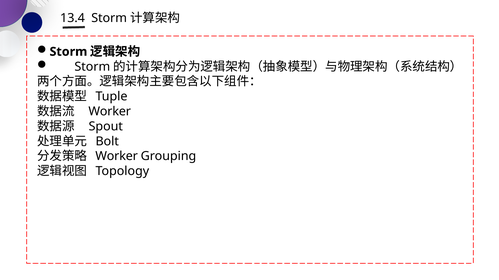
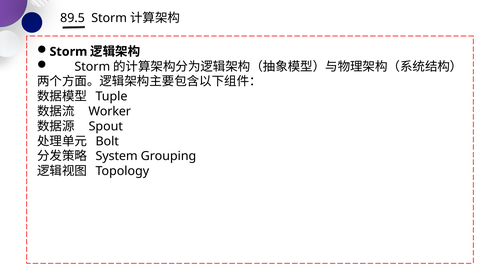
13.4: 13.4 -> 89.5
Worker at (117, 157): Worker -> System
